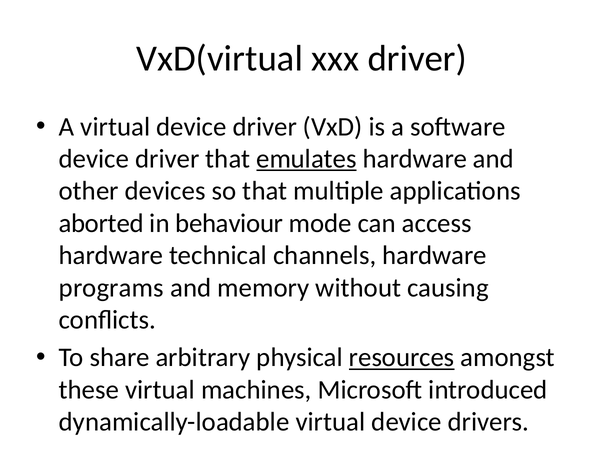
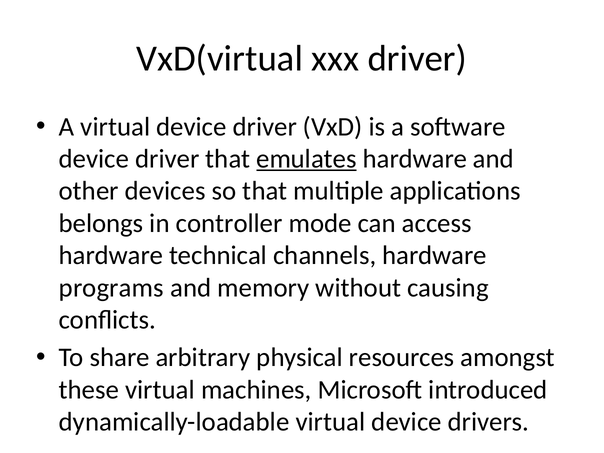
aborted: aborted -> belongs
behaviour: behaviour -> controller
resources underline: present -> none
